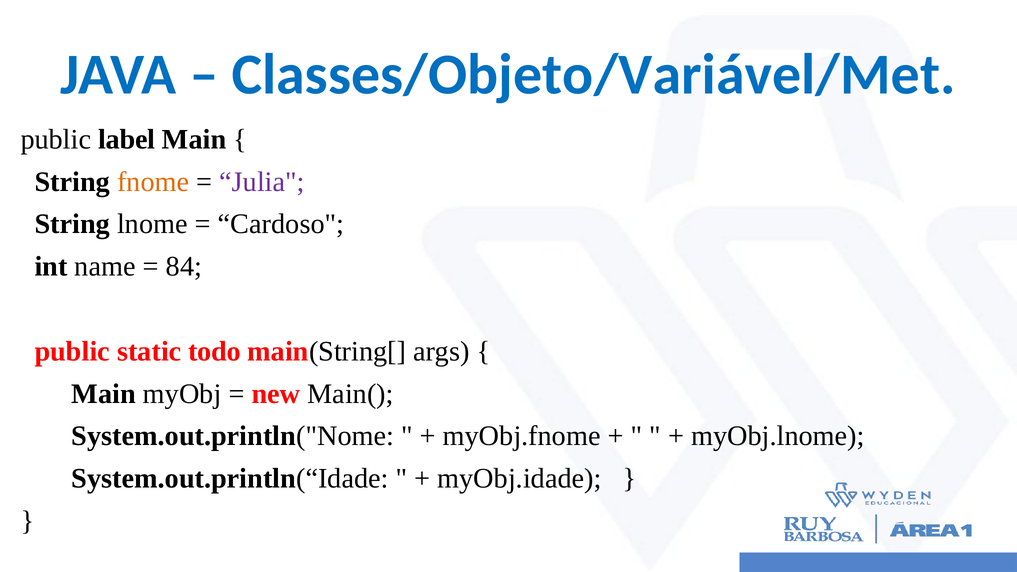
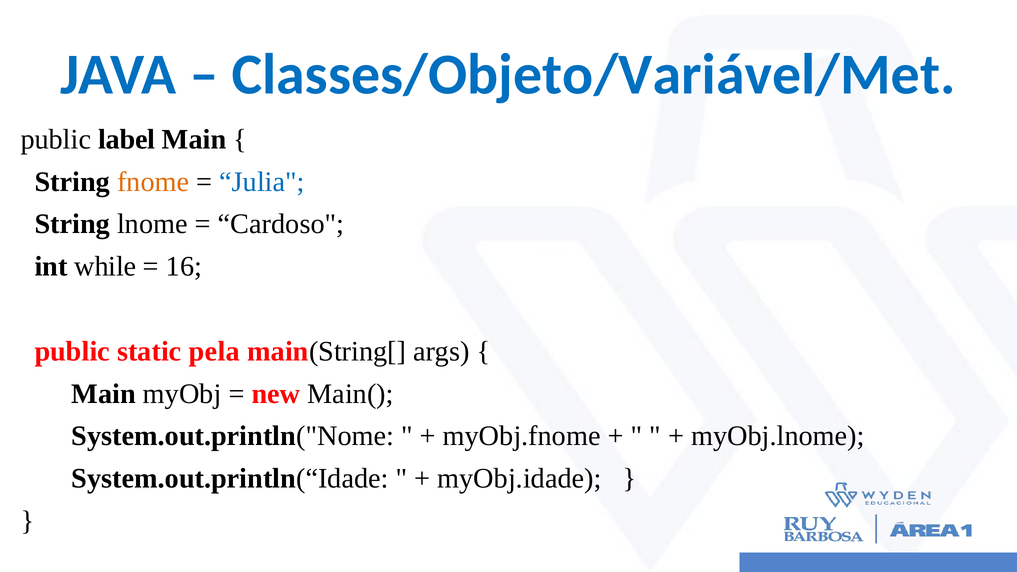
Julia colour: purple -> blue
name: name -> while
84: 84 -> 16
todo: todo -> pela
